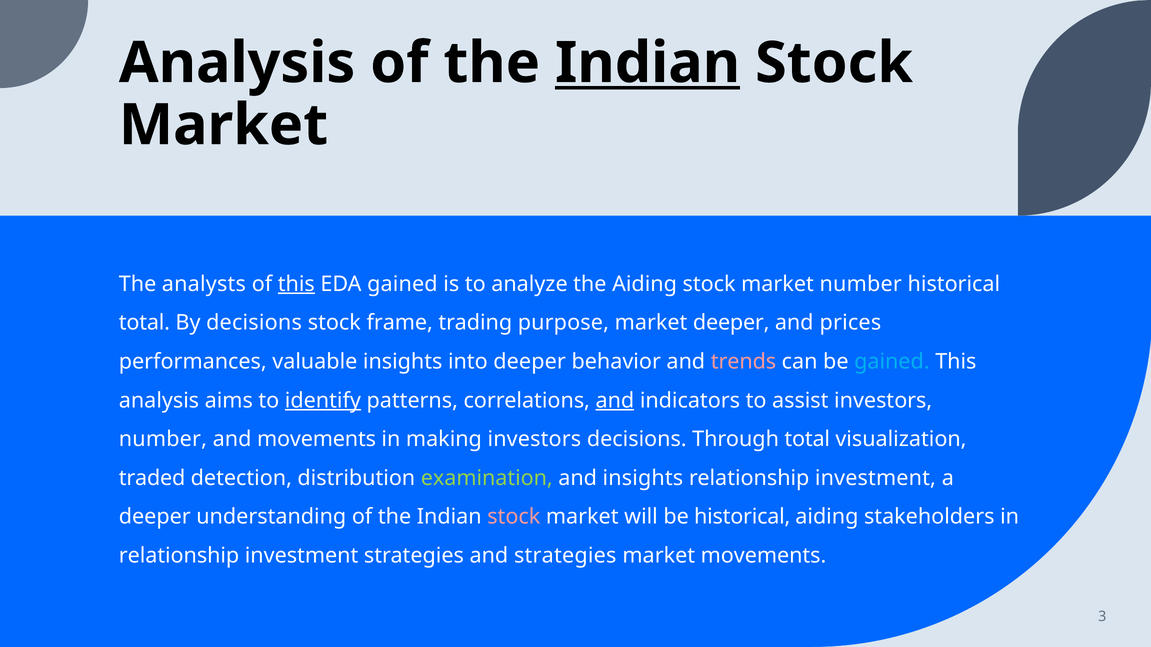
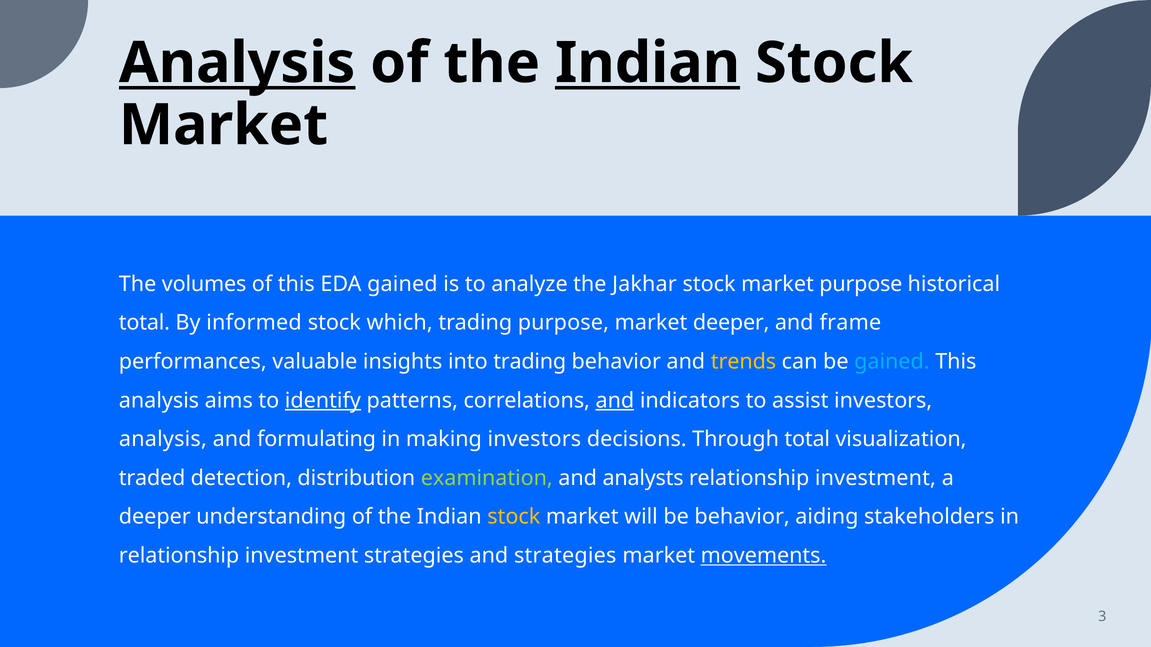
Analysis at (237, 63) underline: none -> present
analysts: analysts -> volumes
this at (296, 284) underline: present -> none
the Aiding: Aiding -> Jakhar
market number: number -> purpose
By decisions: decisions -> informed
frame: frame -> which
prices: prices -> frame
into deeper: deeper -> trading
trends colour: pink -> yellow
number at (163, 440): number -> analysis
and movements: movements -> formulating
and insights: insights -> analysts
stock at (514, 517) colour: pink -> yellow
be historical: historical -> behavior
movements at (763, 556) underline: none -> present
